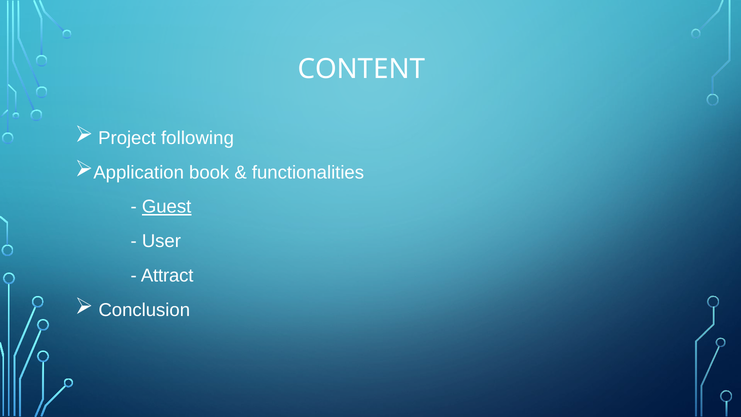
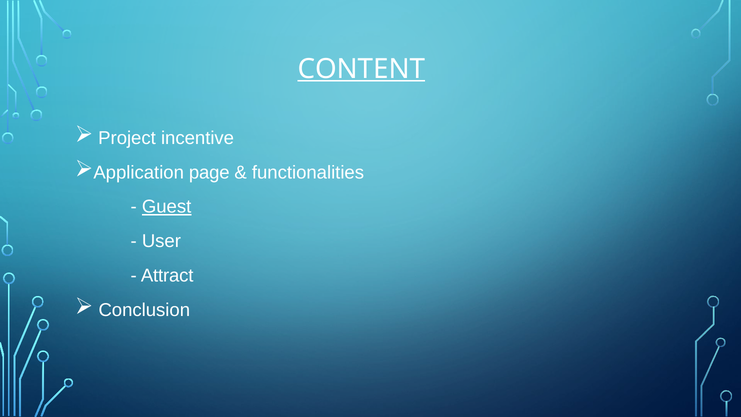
CONTENT underline: none -> present
following: following -> incentive
book: book -> page
